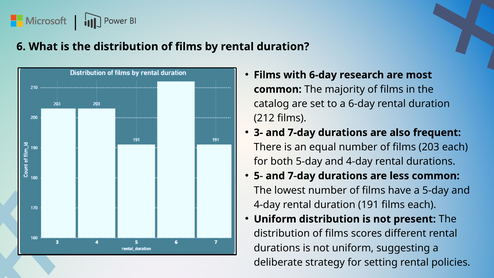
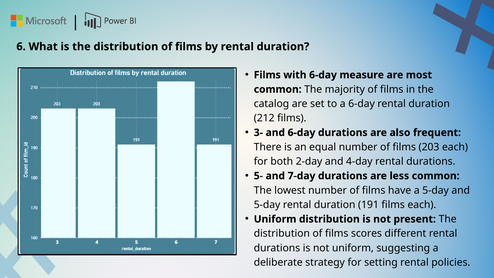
research: research -> measure
3- and 7-day: 7-day -> 6-day
both 5-day: 5-day -> 2-day
4-day at (267, 205): 4-day -> 5-day
